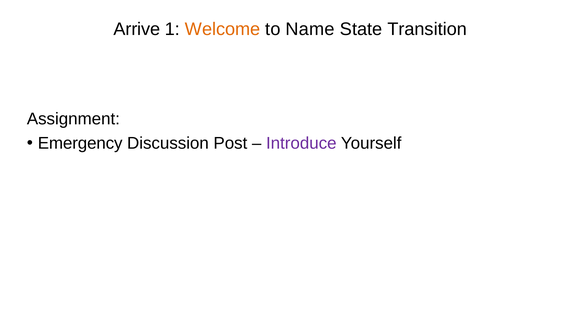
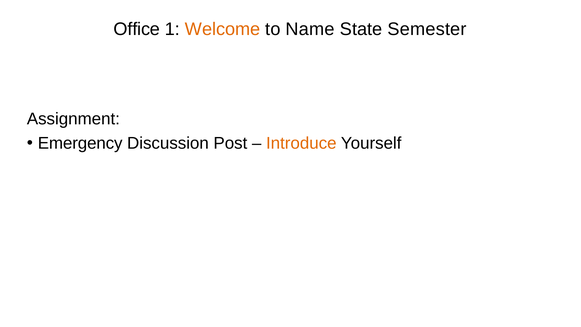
Arrive: Arrive -> Office
Transition: Transition -> Semester
Introduce colour: purple -> orange
